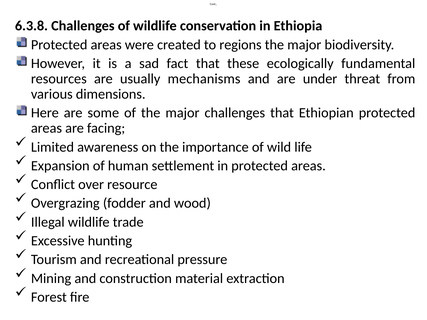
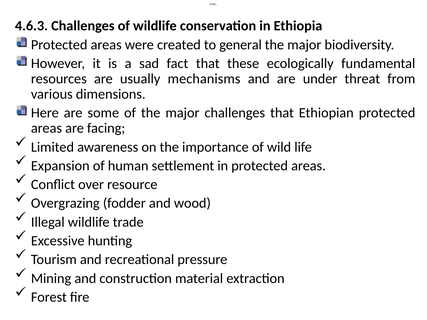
6.3.8: 6.3.8 -> 4.6.3
regions: regions -> general
